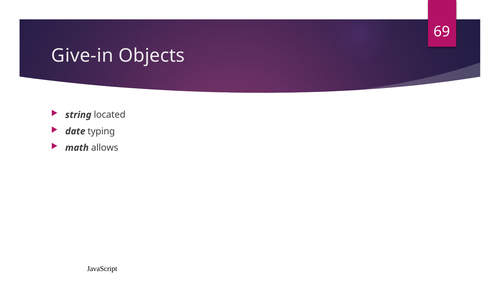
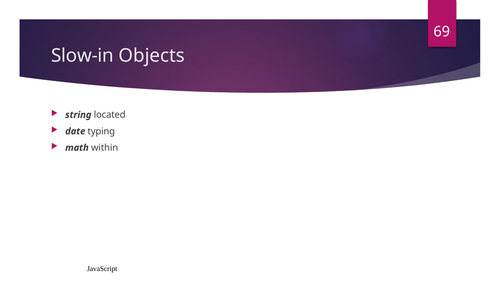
Give-in: Give-in -> Slow-in
allows: allows -> within
